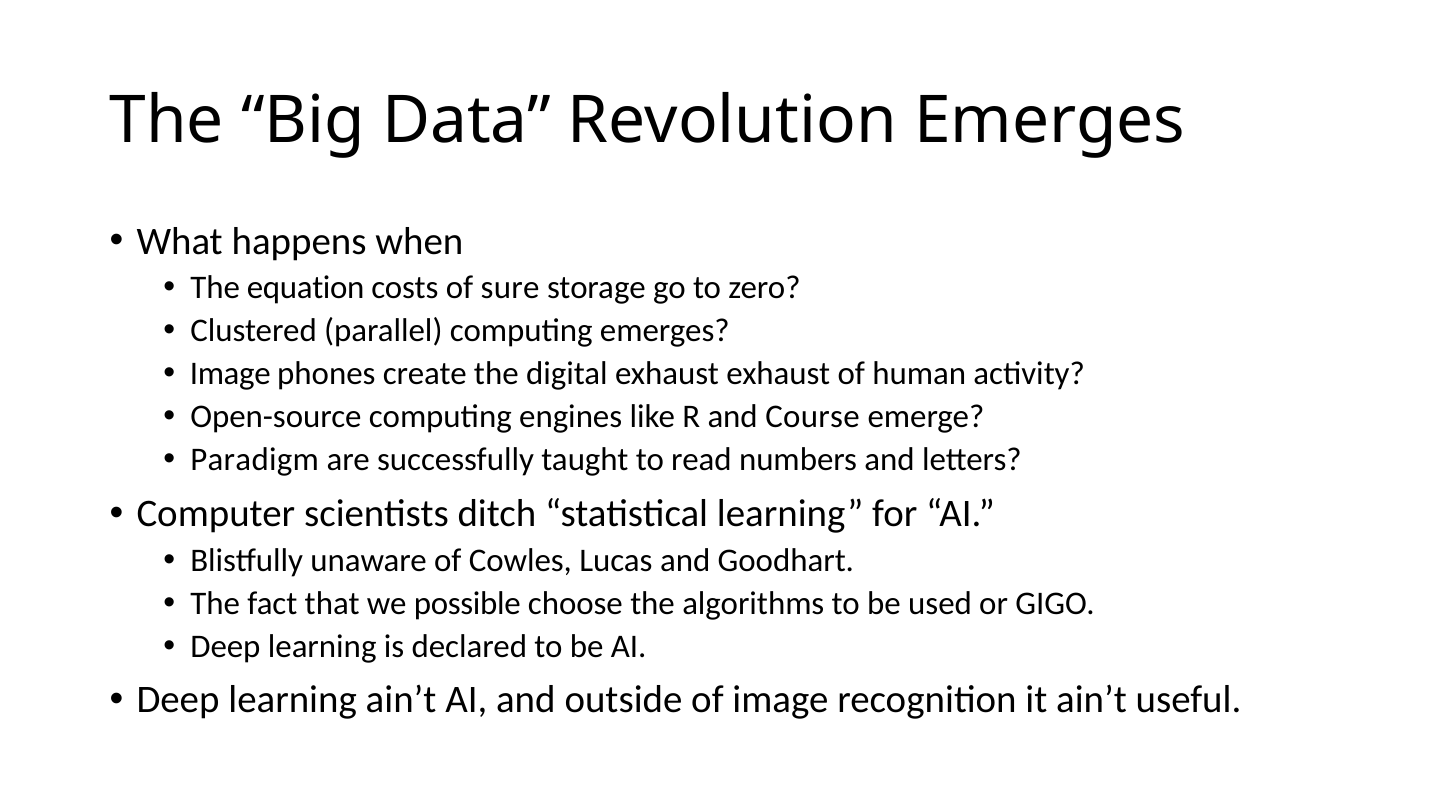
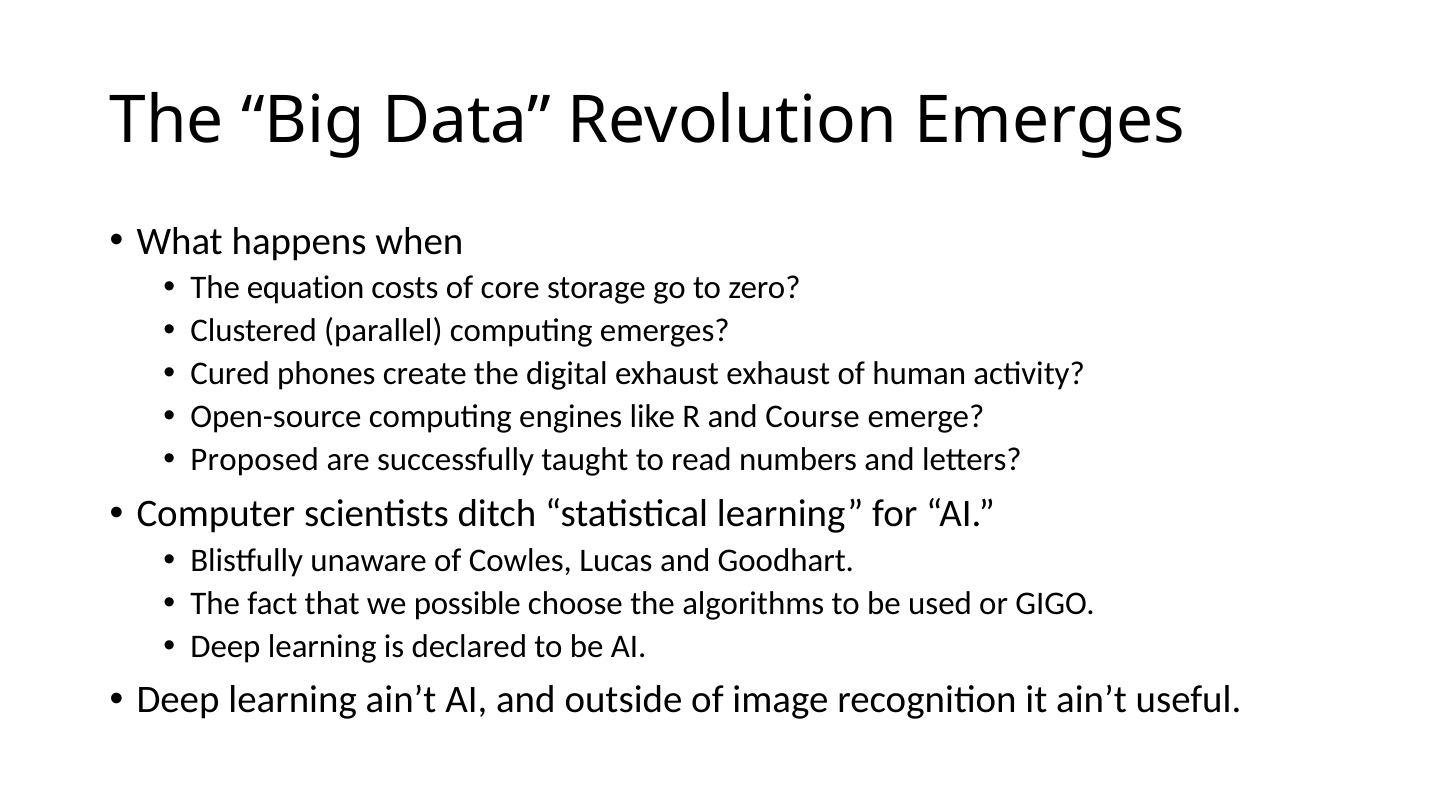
sure: sure -> core
Image at (230, 374): Image -> Cured
Paradigm: Paradigm -> Proposed
